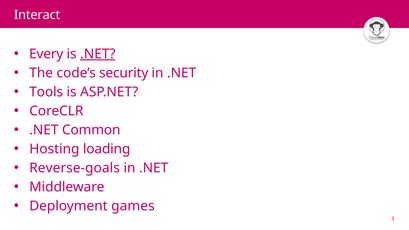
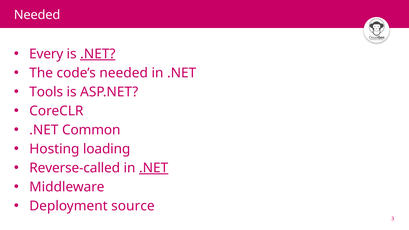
Interact at (37, 15): Interact -> Needed
code’s security: security -> needed
Reverse-goals: Reverse-goals -> Reverse-called
.NET at (154, 168) underline: none -> present
games: games -> source
